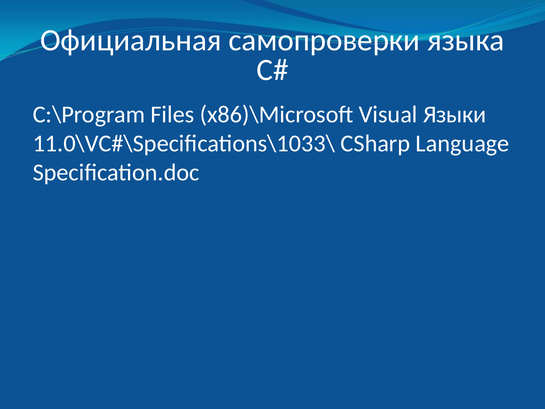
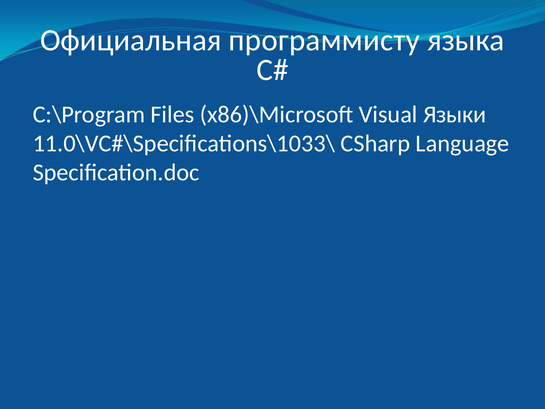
самопроверки: самопроверки -> программисту
